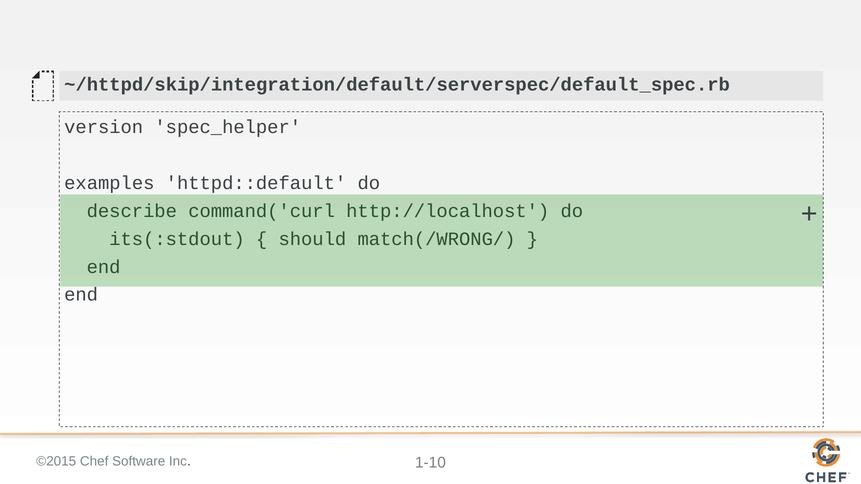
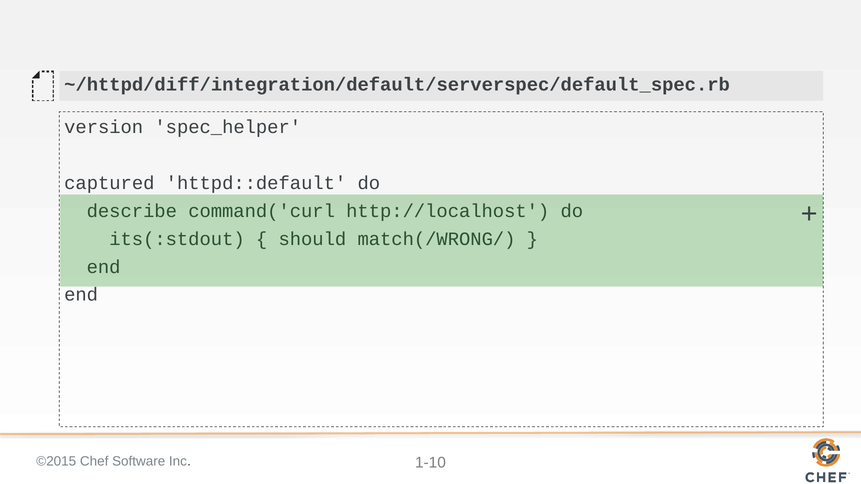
~/httpd/skip/integration/default/serverspec/default_spec.rb: ~/httpd/skip/integration/default/serverspec/default_spec.rb -> ~/httpd/diff/integration/default/serverspec/default_spec.rb
examples: examples -> captured
